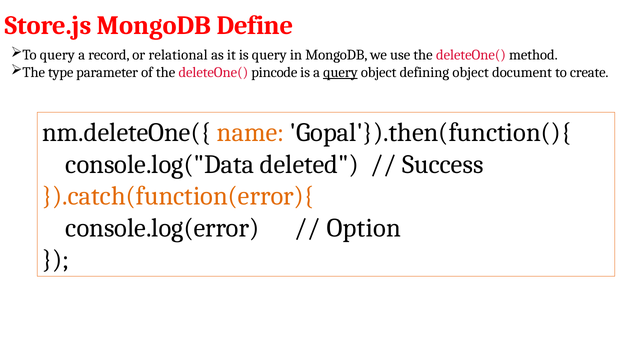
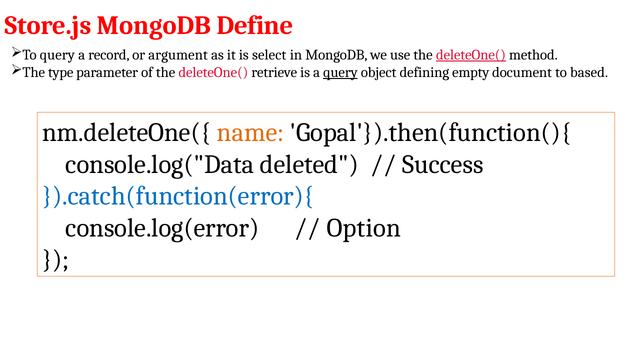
relational: relational -> argument
is query: query -> select
deleteOne( at (471, 55) underline: none -> present
pincode: pincode -> retrieve
defining object: object -> empty
create: create -> based
}).catch(function(error){ colour: orange -> blue
